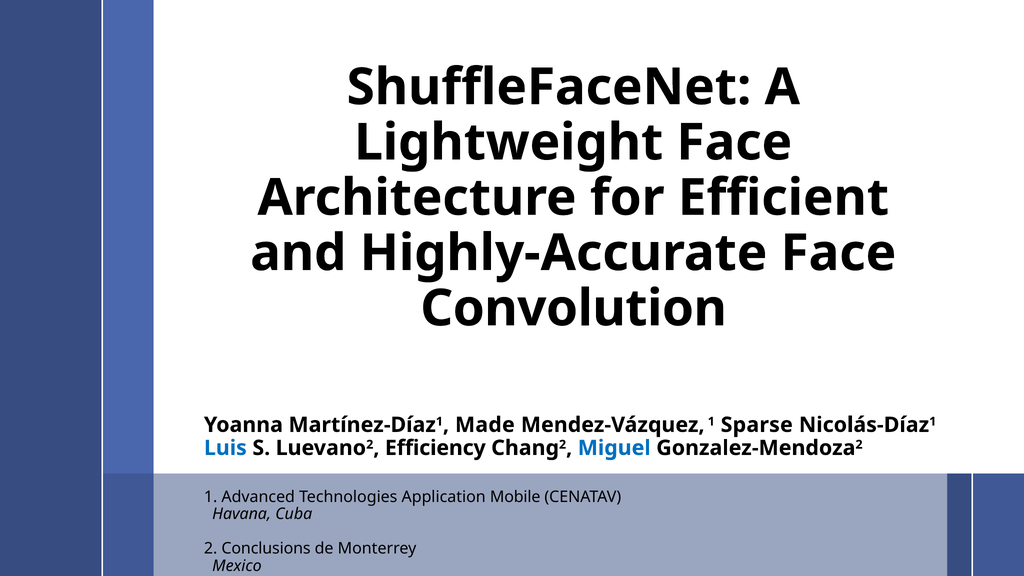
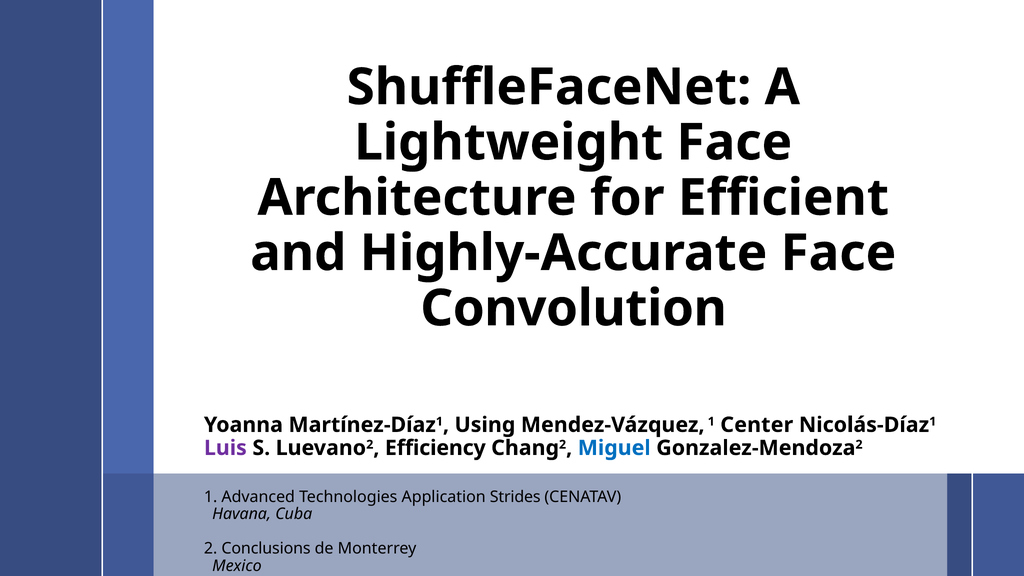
Made: Made -> Using
Sparse: Sparse -> Center
Luis colour: blue -> purple
Mobile: Mobile -> Strides
